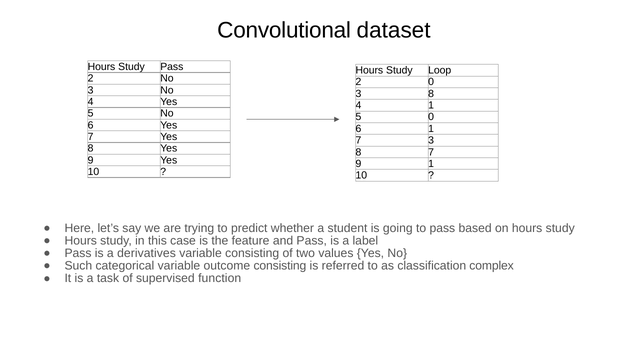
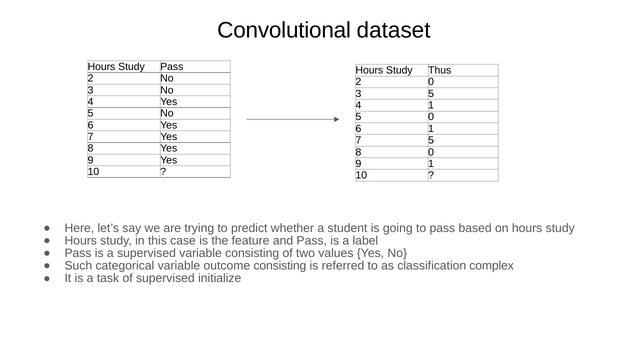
Loop: Loop -> Thus
8 at (431, 94): 8 -> 5
7 3: 3 -> 5
8 7: 7 -> 0
a derivatives: derivatives -> supervised
function: function -> initialize
